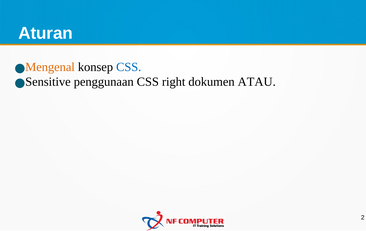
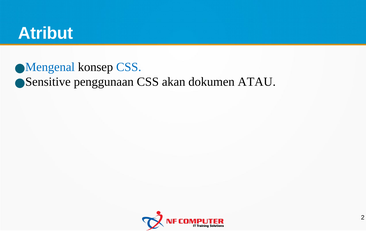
Aturan: Aturan -> Atribut
Mengenal colour: orange -> blue
right: right -> akan
